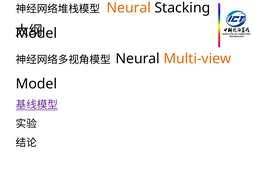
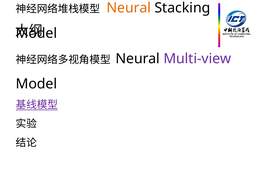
Multi-view colour: orange -> purple
